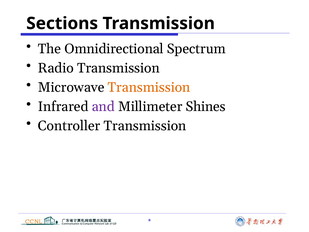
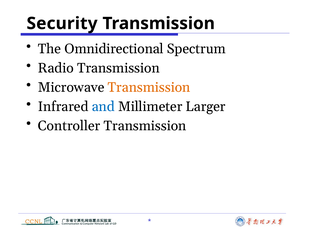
Sections: Sections -> Security
and colour: purple -> blue
Shines: Shines -> Larger
